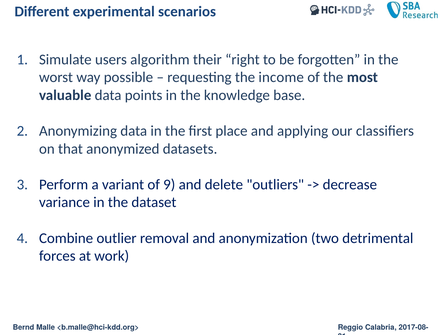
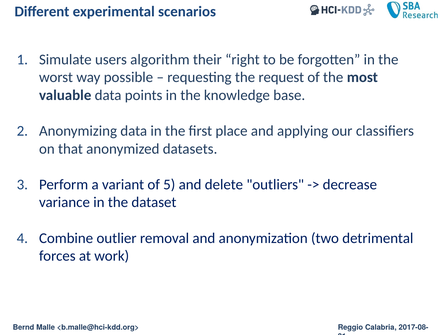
income: income -> request
9: 9 -> 5
